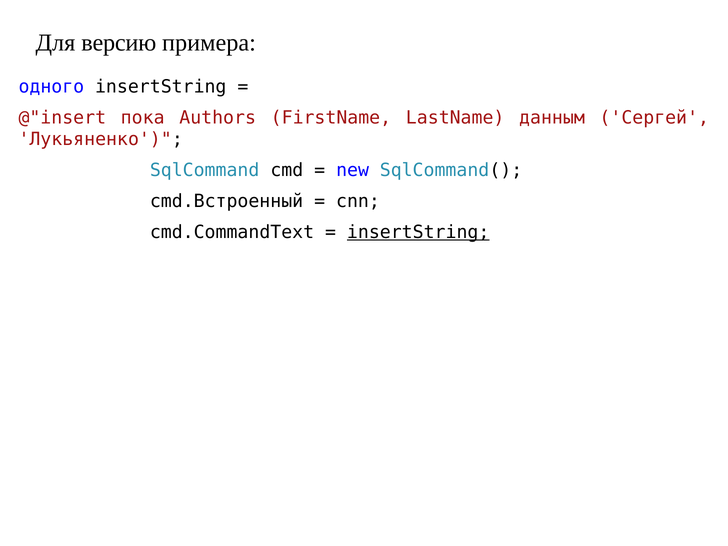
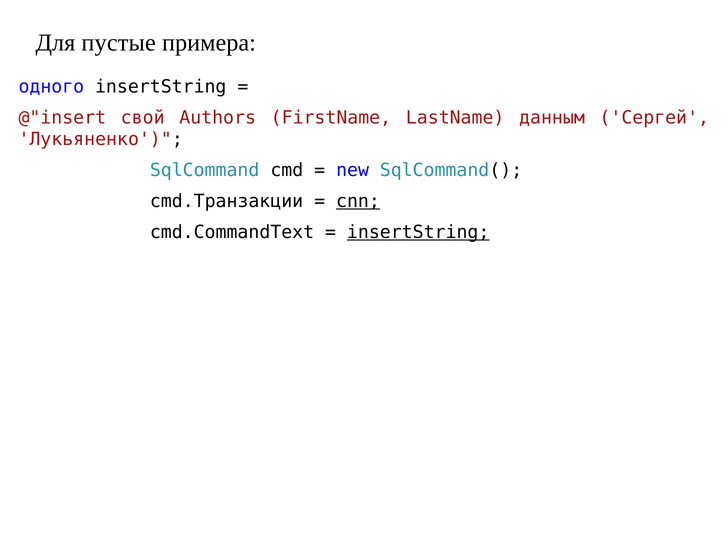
версию: версию -> пустые
пока: пока -> свой
cmd.Встроенный: cmd.Встроенный -> cmd.Транзакции
cnn underline: none -> present
